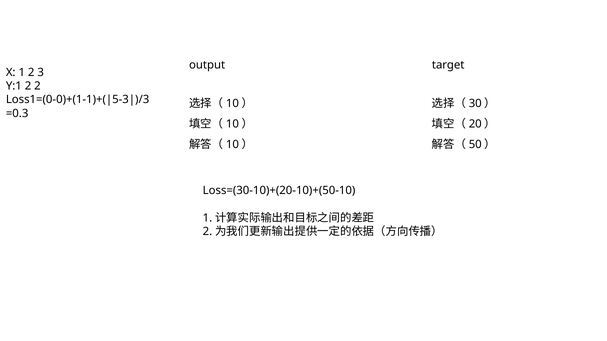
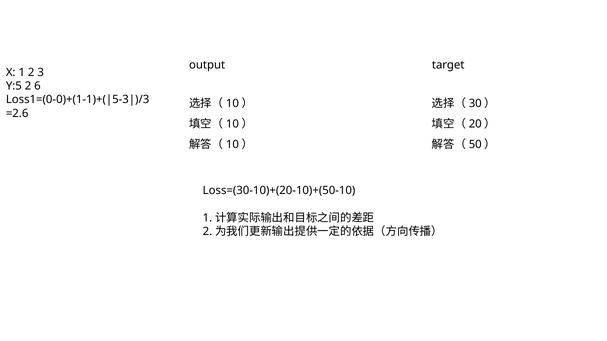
Y:1: Y:1 -> Y:5
2 2: 2 -> 6
=0.3: =0.3 -> =2.6
